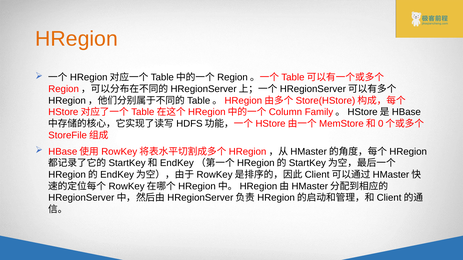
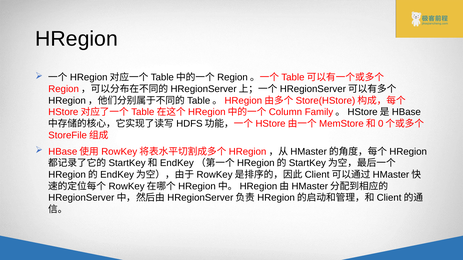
HRegion colour: orange -> black
